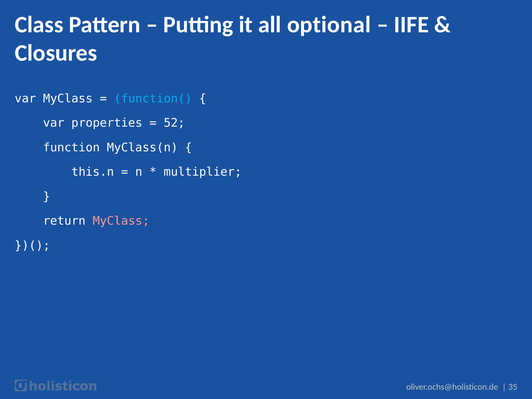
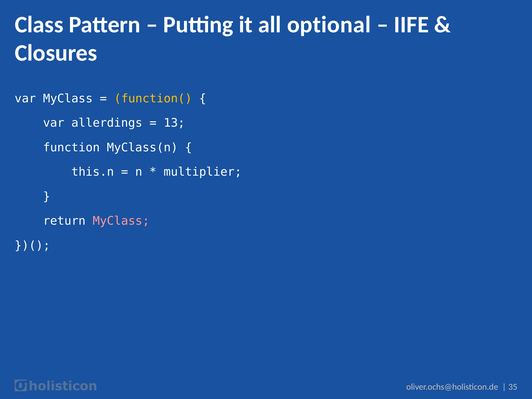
function( colour: light blue -> yellow
properties: properties -> allerdings
52: 52 -> 13
